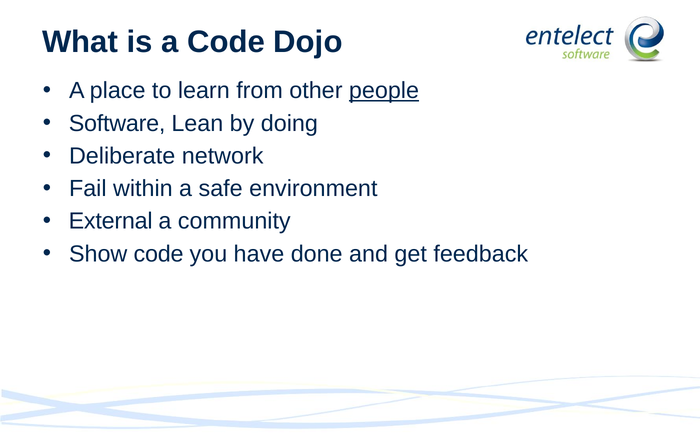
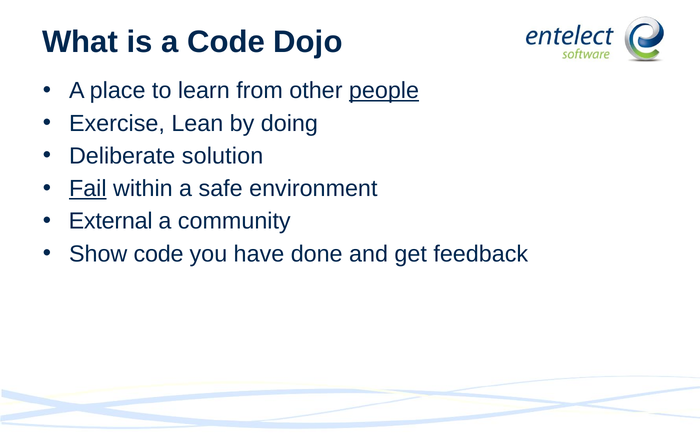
Software: Software -> Exercise
network: network -> solution
Fail underline: none -> present
